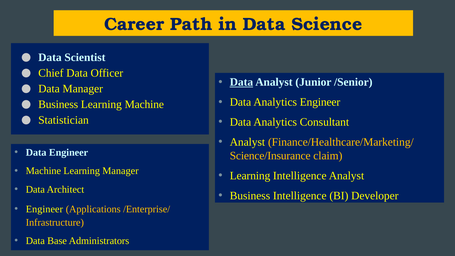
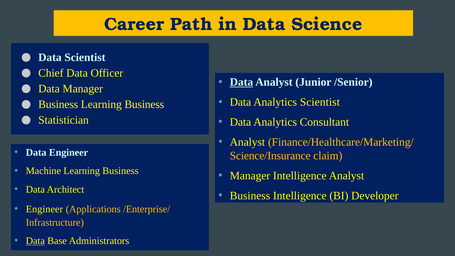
Analytics Engineer: Engineer -> Scientist
Machine at (144, 104): Machine -> Business
Machine Learning Manager: Manager -> Business
Learning at (250, 176): Learning -> Manager
Data at (35, 241) underline: none -> present
